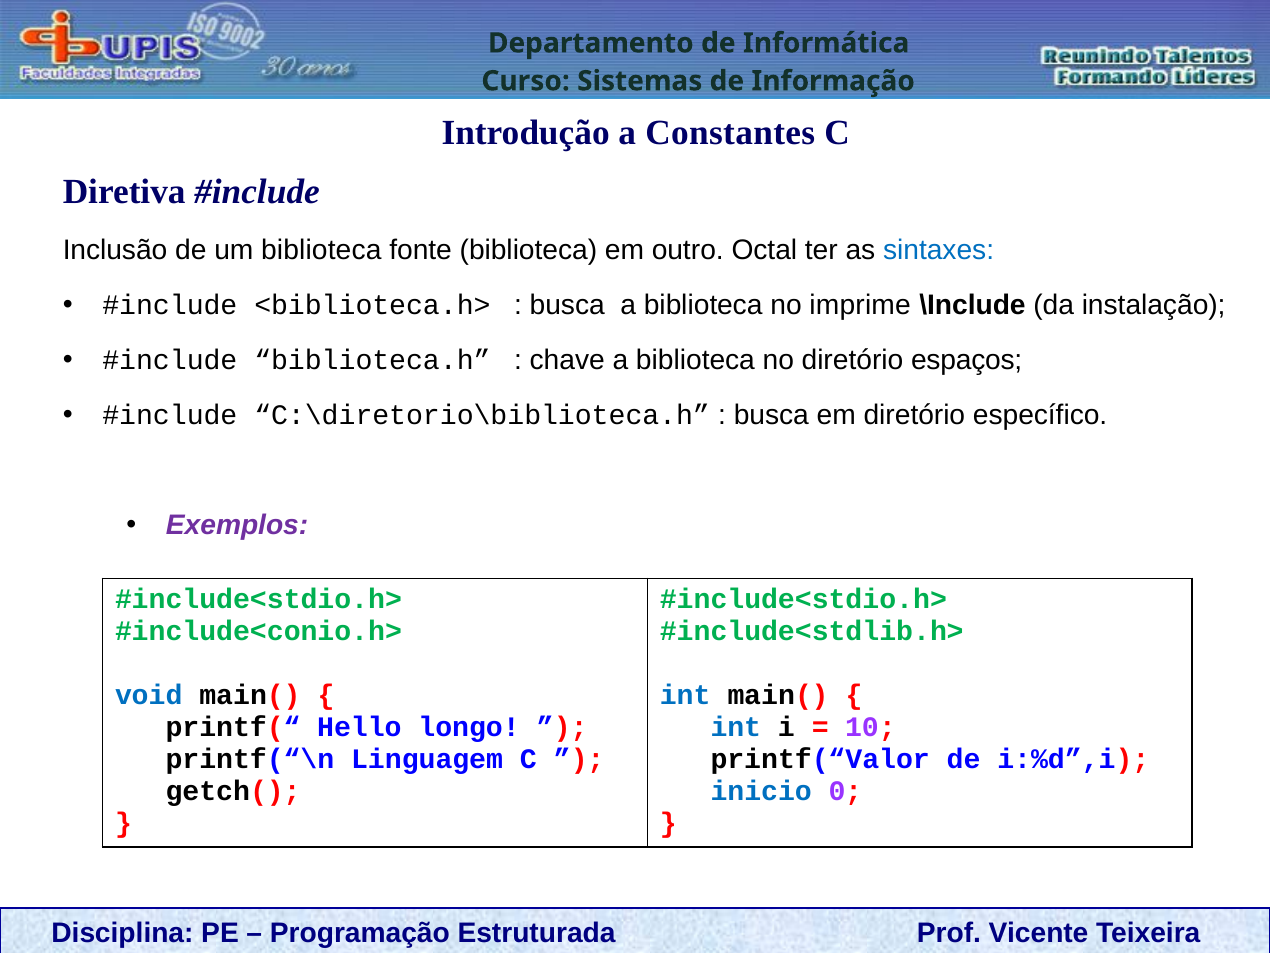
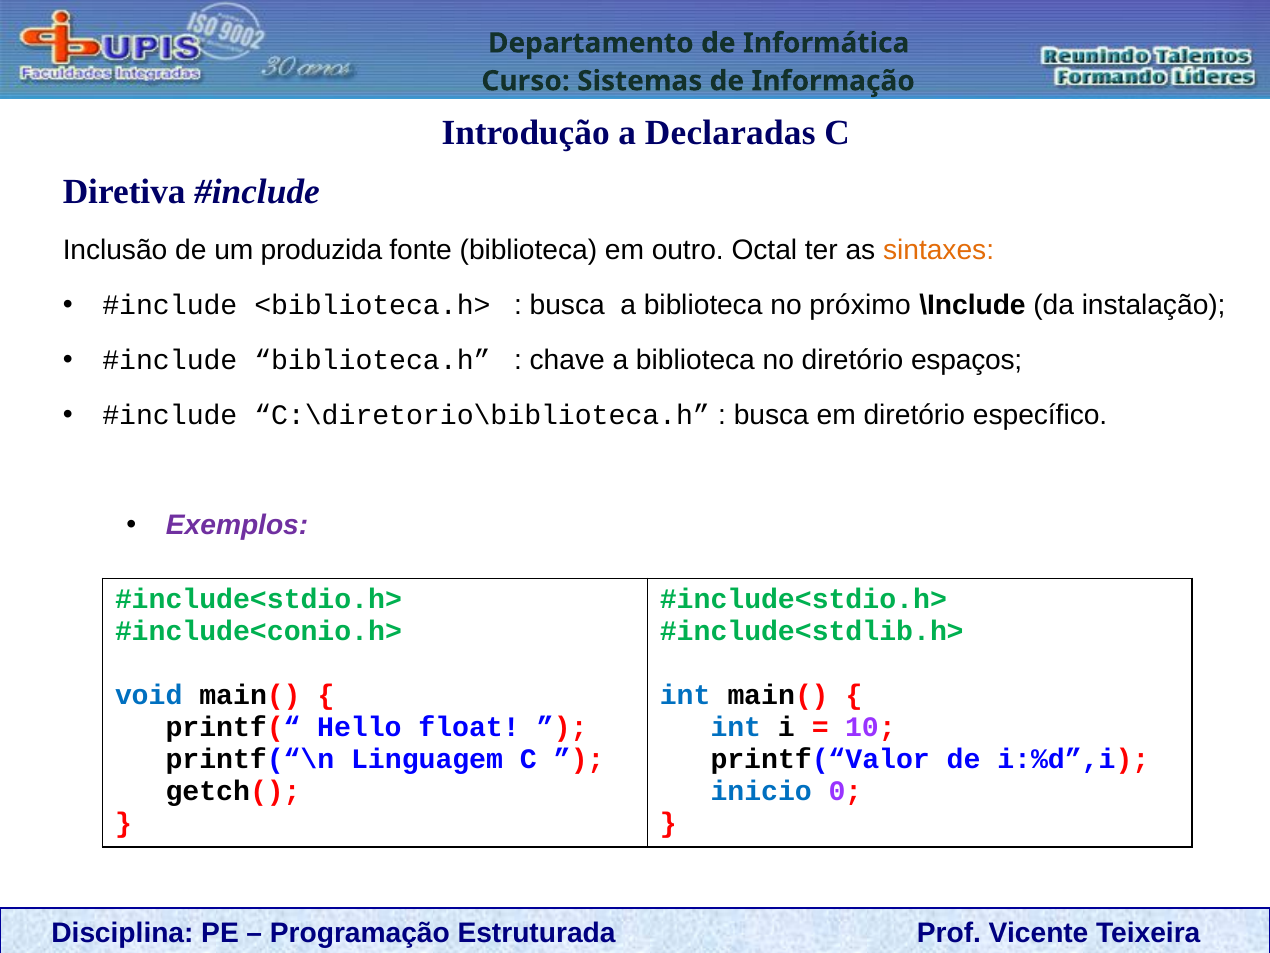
Constantes: Constantes -> Declaradas
um biblioteca: biblioteca -> produzida
sintaxes colour: blue -> orange
imprime: imprime -> próximo
longo: longo -> float
